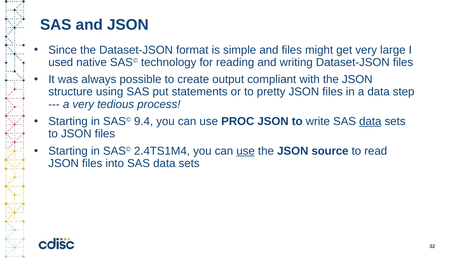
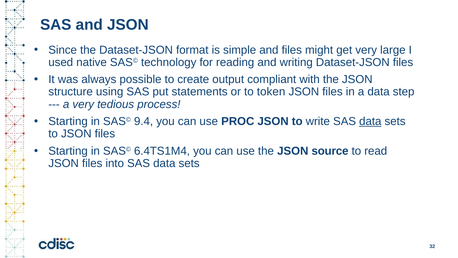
pretty: pretty -> token
2.4TS1M4: 2.4TS1M4 -> 6.4TS1M4
use at (246, 151) underline: present -> none
